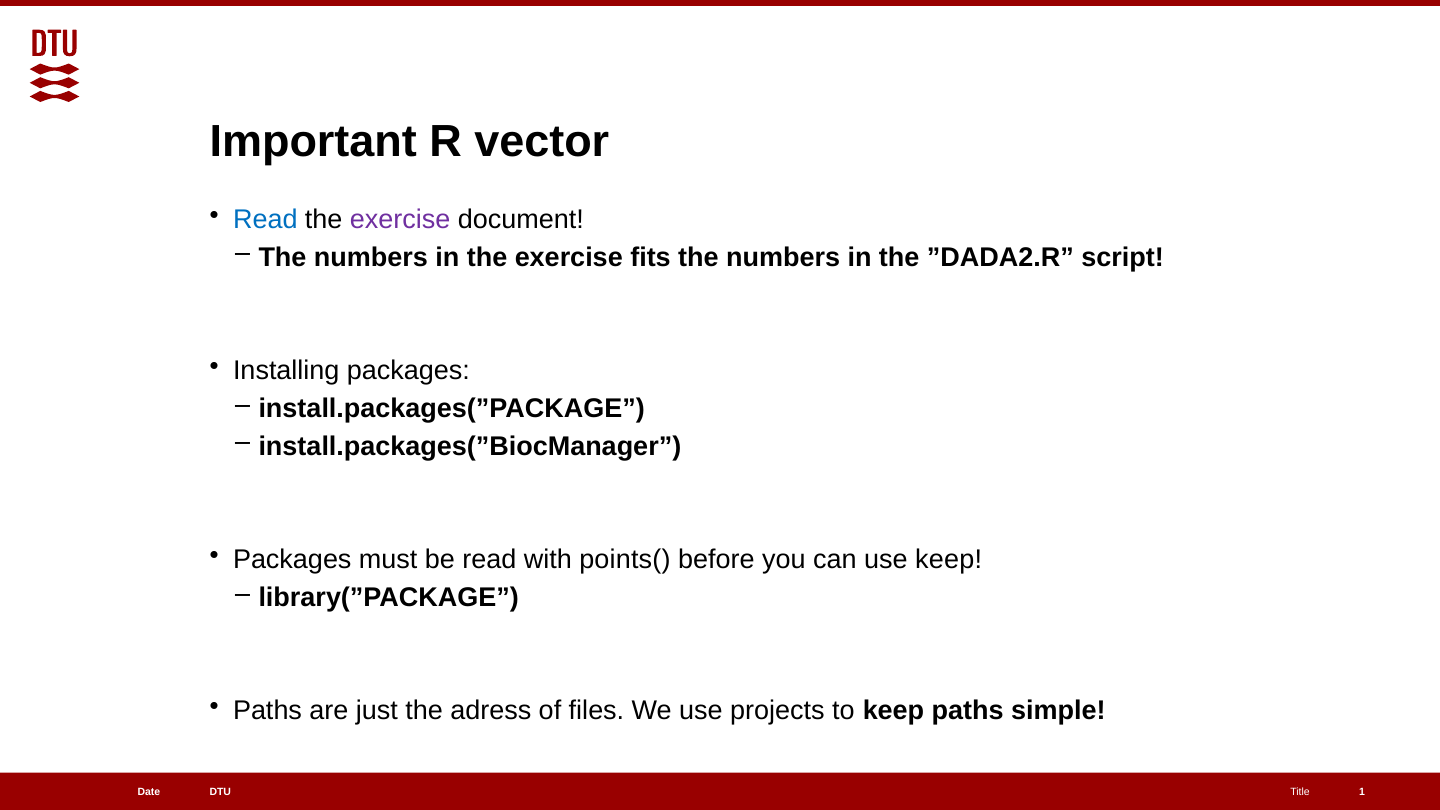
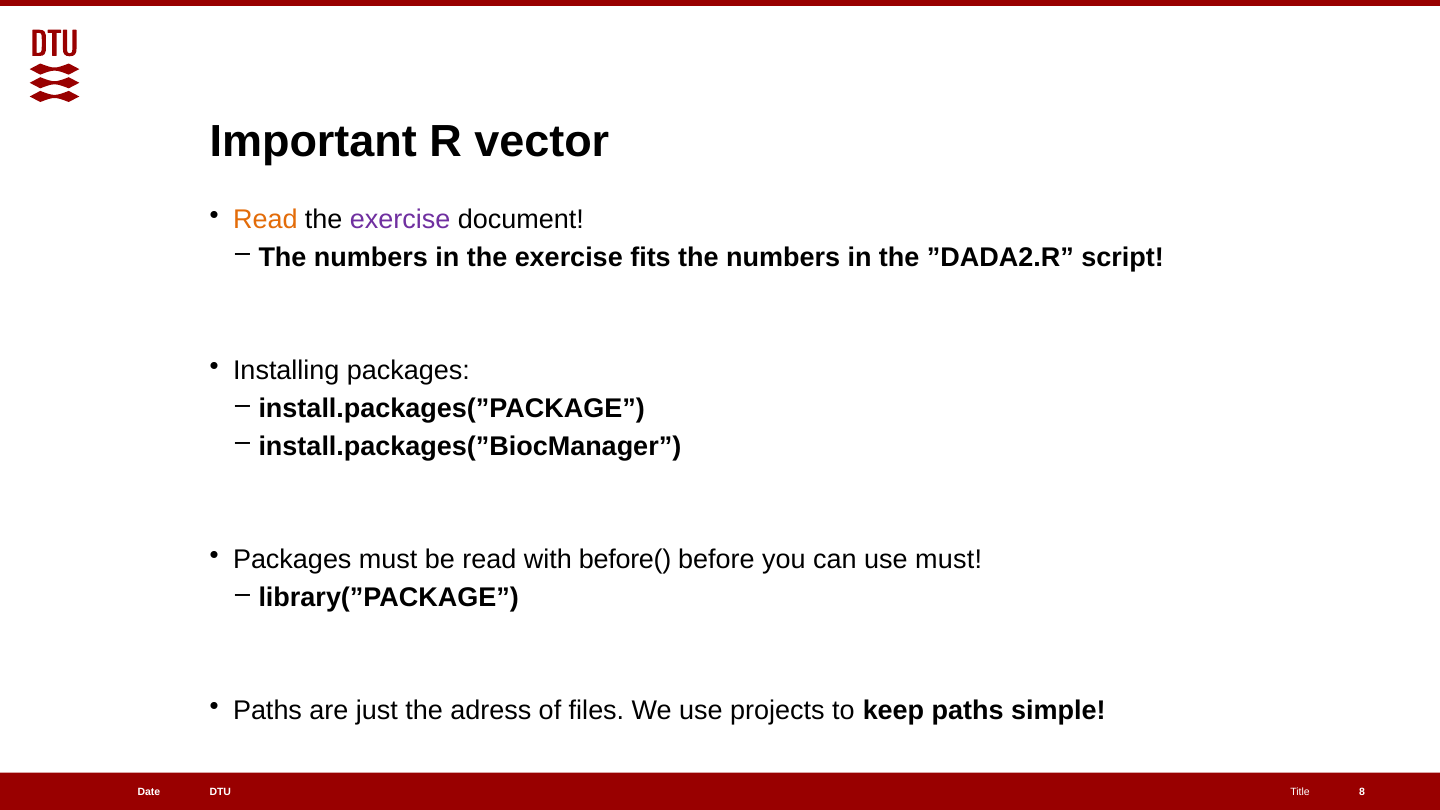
Read at (265, 220) colour: blue -> orange
points(: points( -> before(
use keep: keep -> must
1: 1 -> 8
